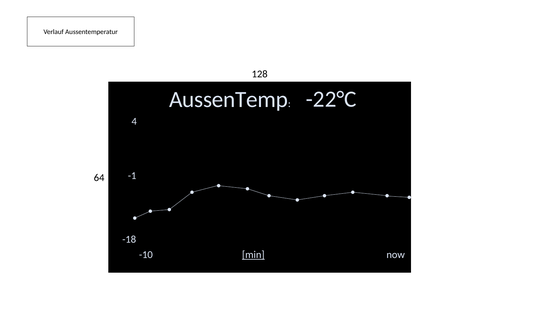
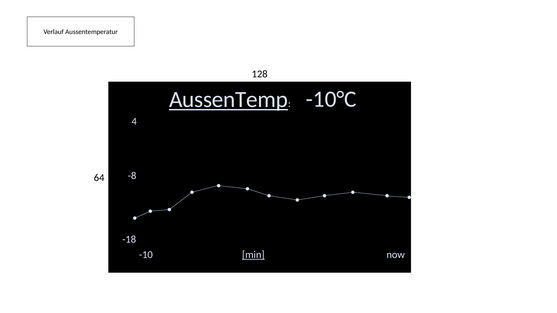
-22°C: -22°C -> -10°C
AussenTemp underline: none -> present
-1: -1 -> -8
